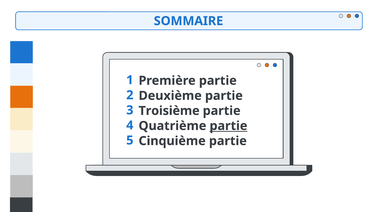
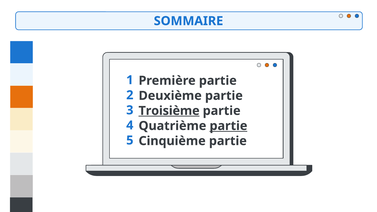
Troisième underline: none -> present
